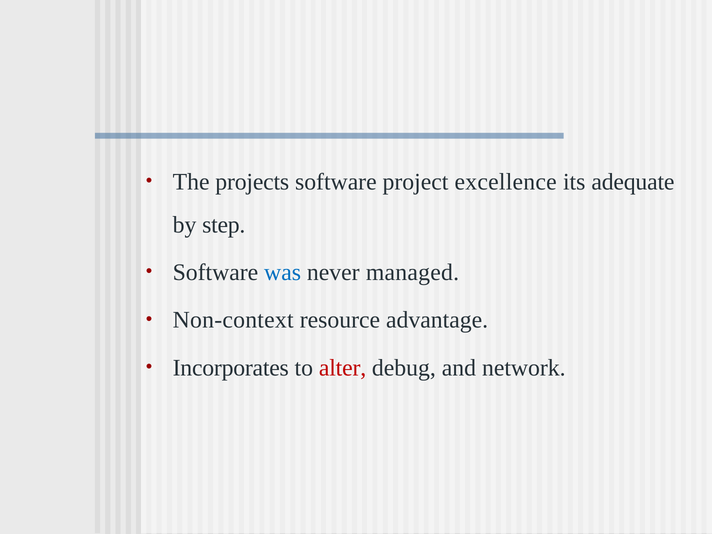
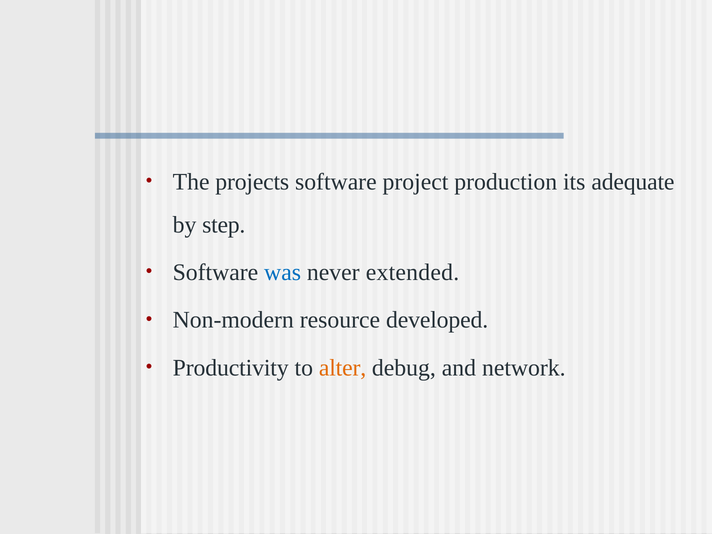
excellence: excellence -> production
managed: managed -> extended
Non-context: Non-context -> Non-modern
advantage: advantage -> developed
Incorporates: Incorporates -> Productivity
alter colour: red -> orange
